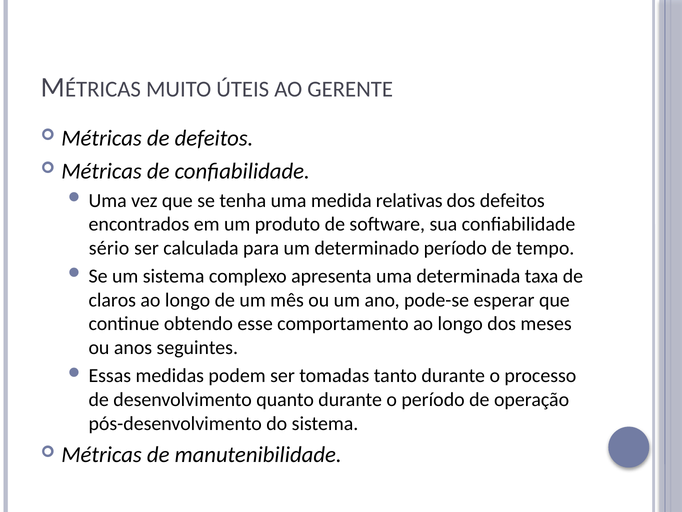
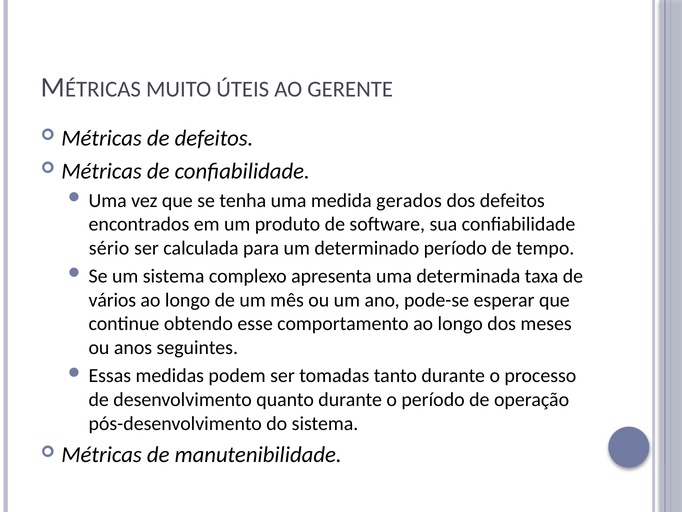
relativas: relativas -> gerados
claros: claros -> vários
